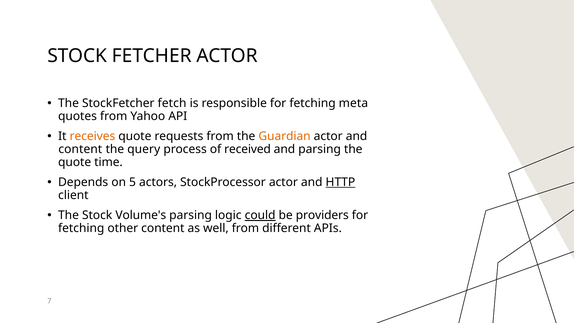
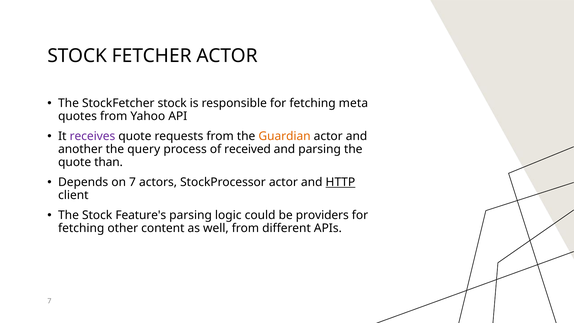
StockFetcher fetch: fetch -> stock
receives colour: orange -> purple
content at (80, 149): content -> another
time: time -> than
on 5: 5 -> 7
Volume's: Volume's -> Feature's
could underline: present -> none
